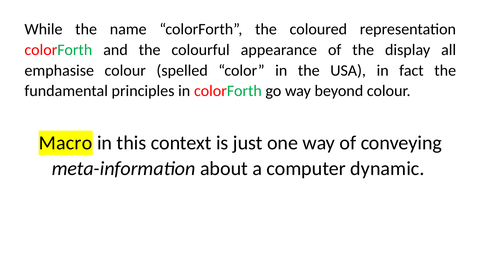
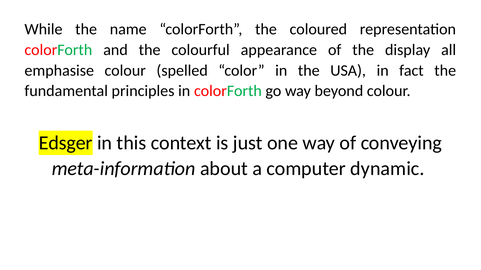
Macro: Macro -> Edsger
